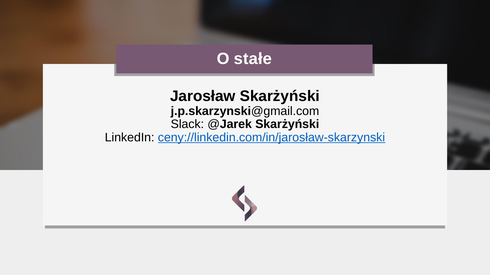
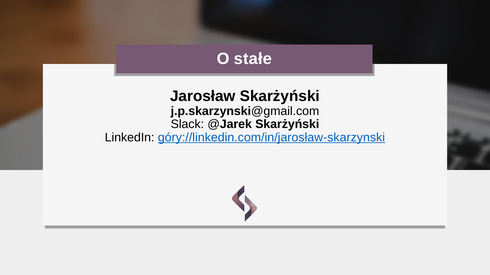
ceny://linkedin.com/in/jarosław-skarzynski: ceny://linkedin.com/in/jarosław-skarzynski -> góry://linkedin.com/in/jarosław-skarzynski
